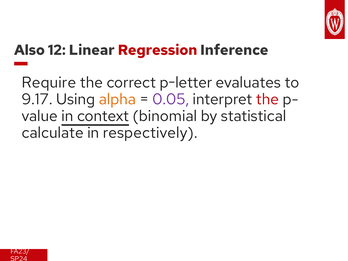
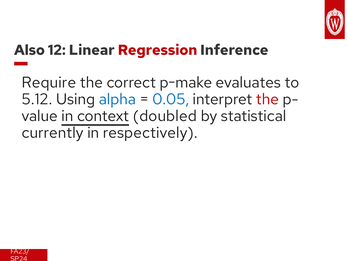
p-letter: p-letter -> p-make
9.17: 9.17 -> 5.12
alpha colour: orange -> blue
0.05 colour: purple -> blue
binomial: binomial -> doubled
calculate: calculate -> currently
